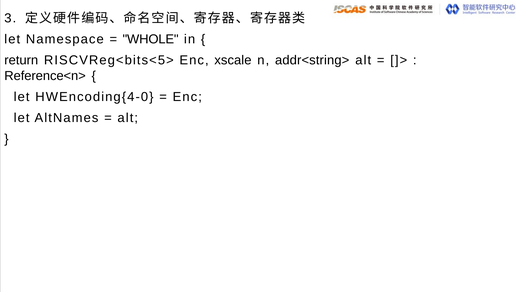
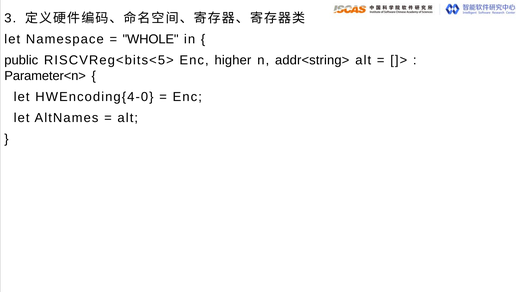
return: return -> public
xscale: xscale -> higher
Reference<n>: Reference<n> -> Parameter<n>
